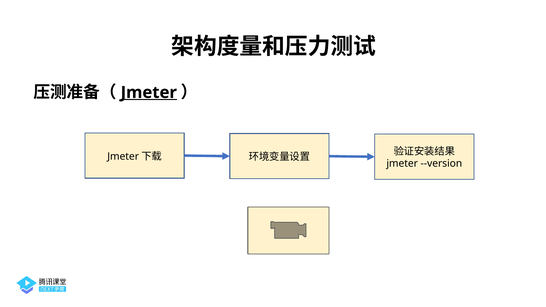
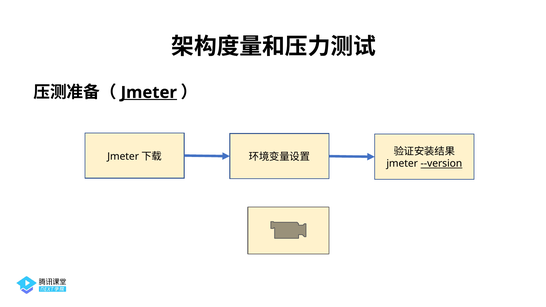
--version underline: none -> present
